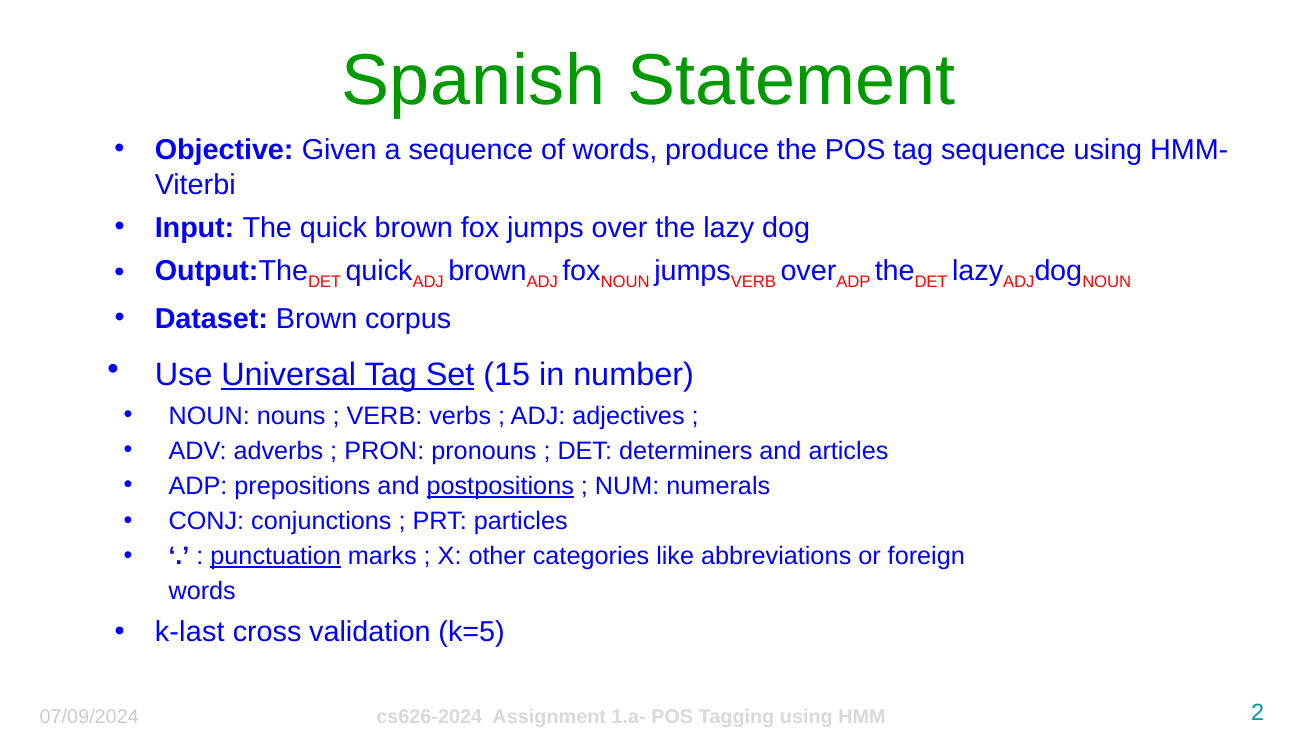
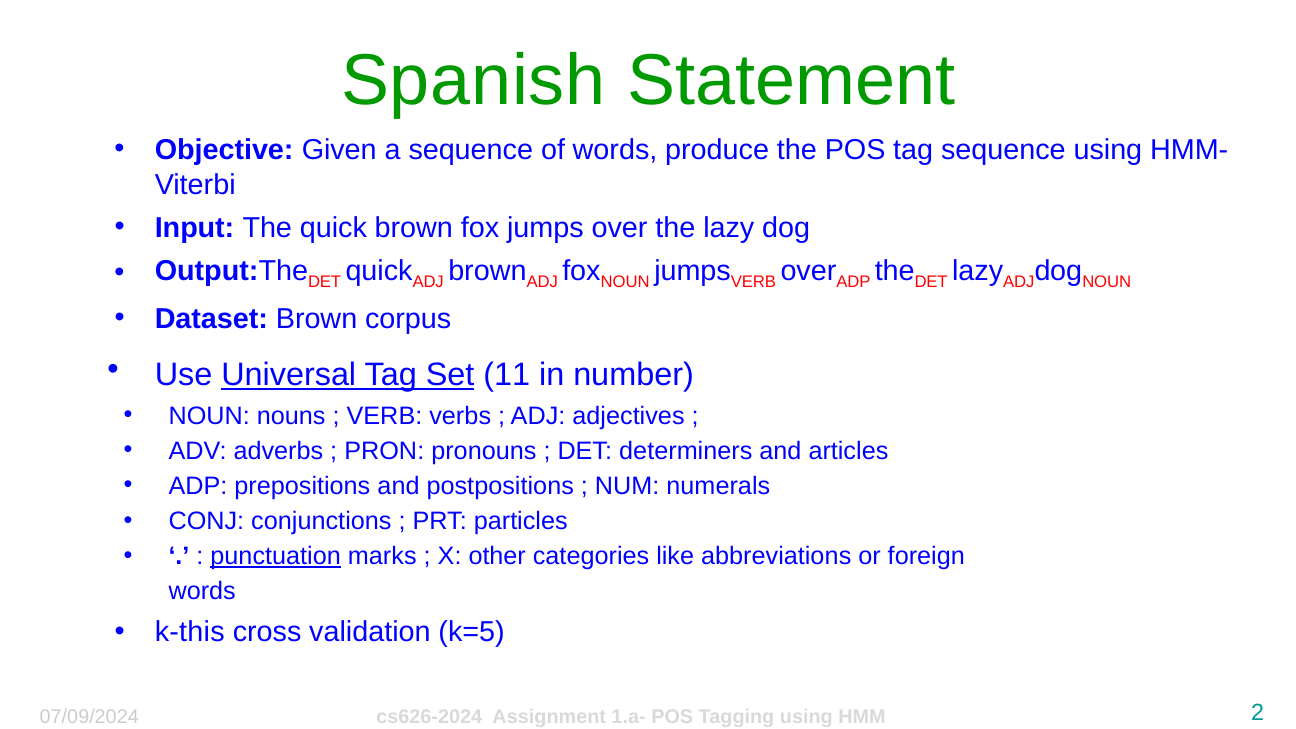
15: 15 -> 11
postpositions underline: present -> none
k-last: k-last -> k-this
